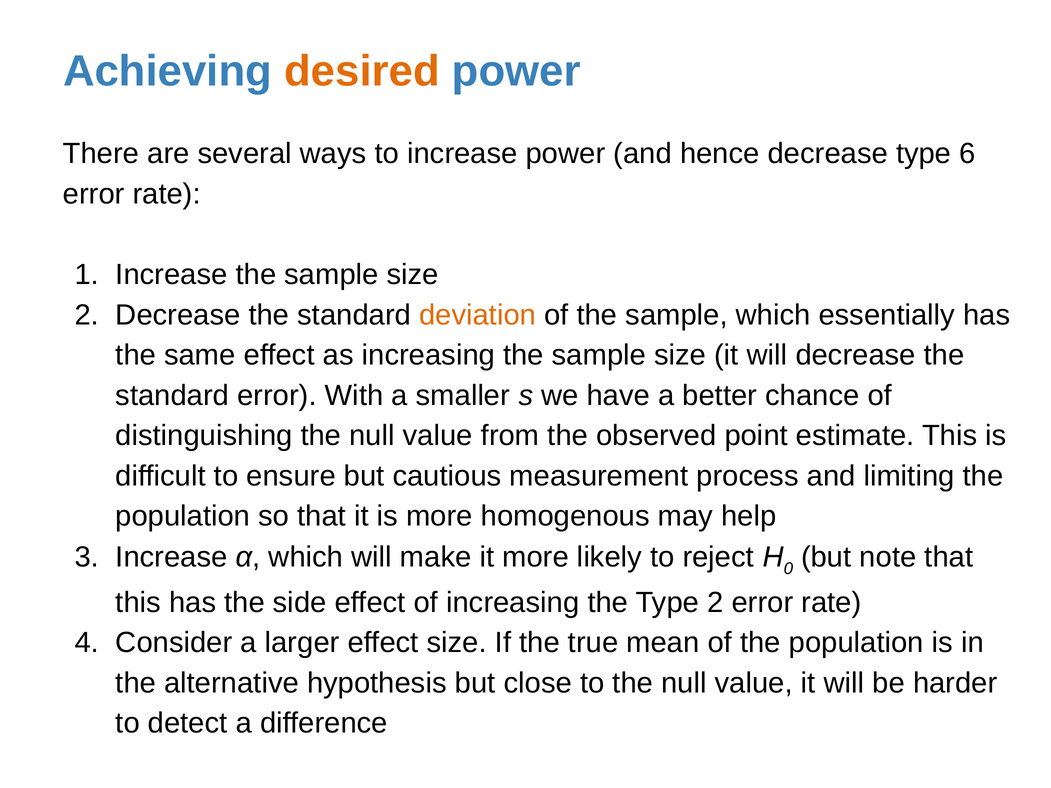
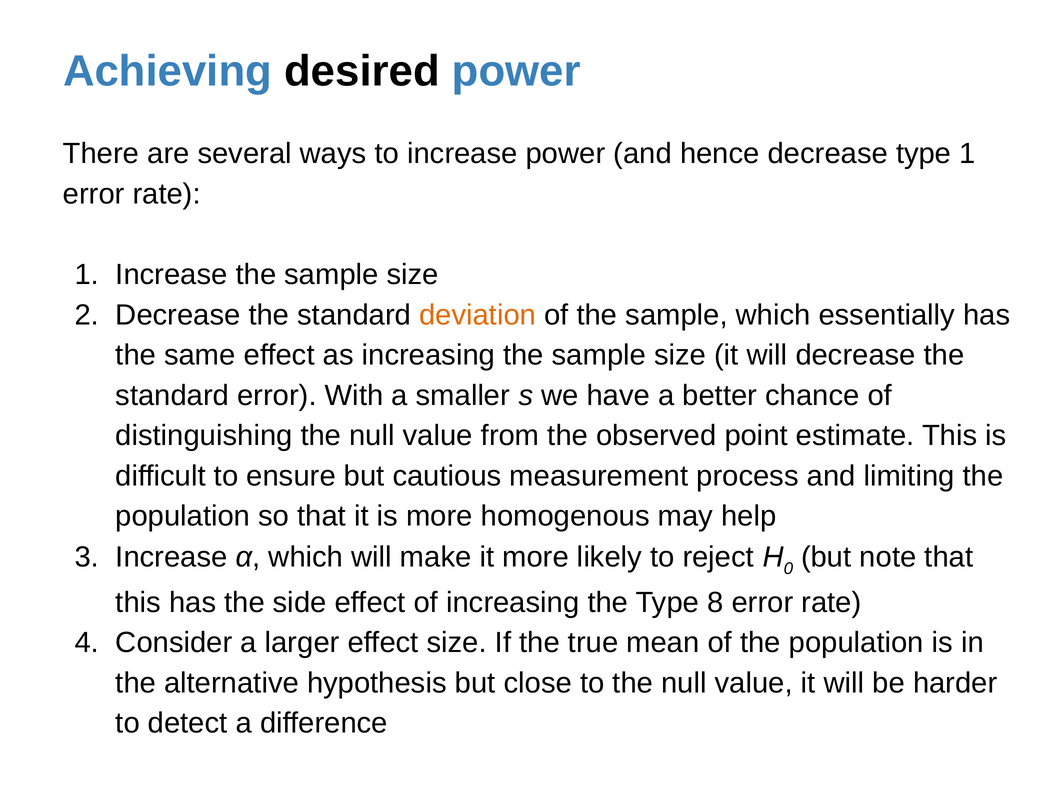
desired colour: orange -> black
type 6: 6 -> 1
Type 2: 2 -> 8
